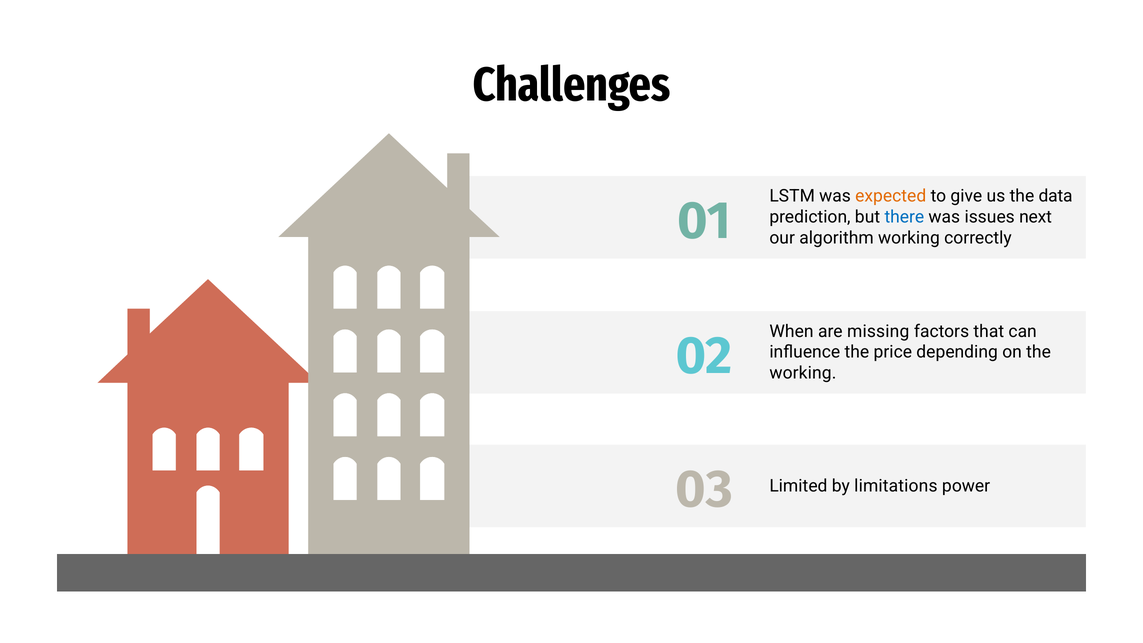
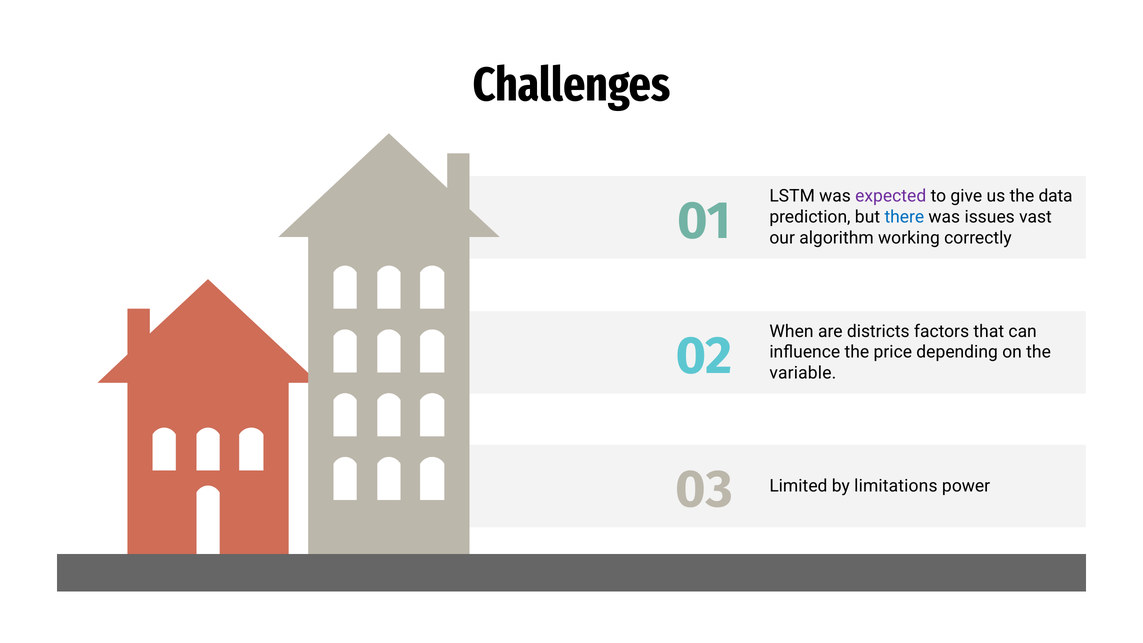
expected colour: orange -> purple
next: next -> vast
missing: missing -> districts
working at (803, 373): working -> variable
